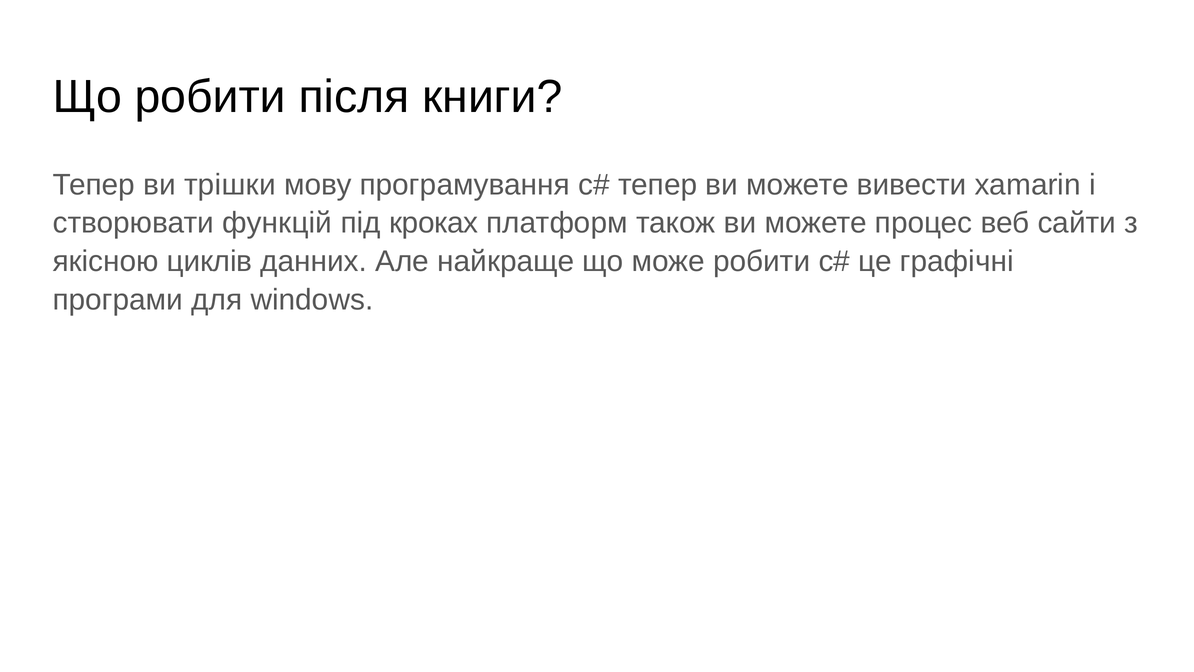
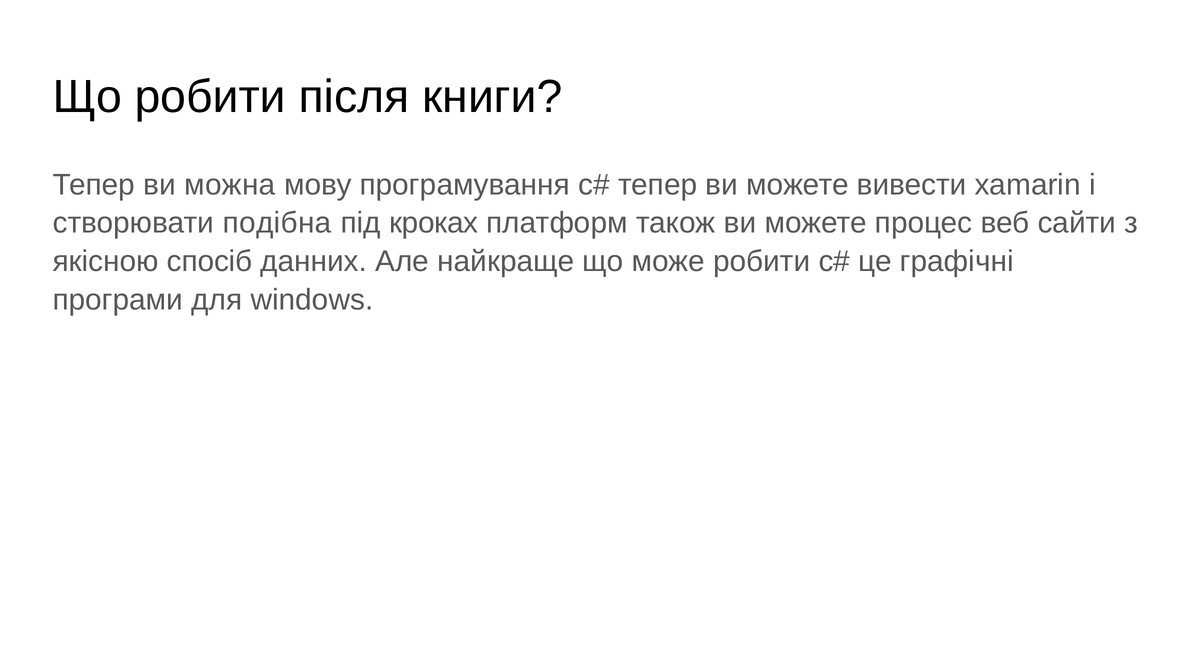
трішки: трішки -> можна
функцій: функцій -> подібна
циклів: циклів -> спосіб
